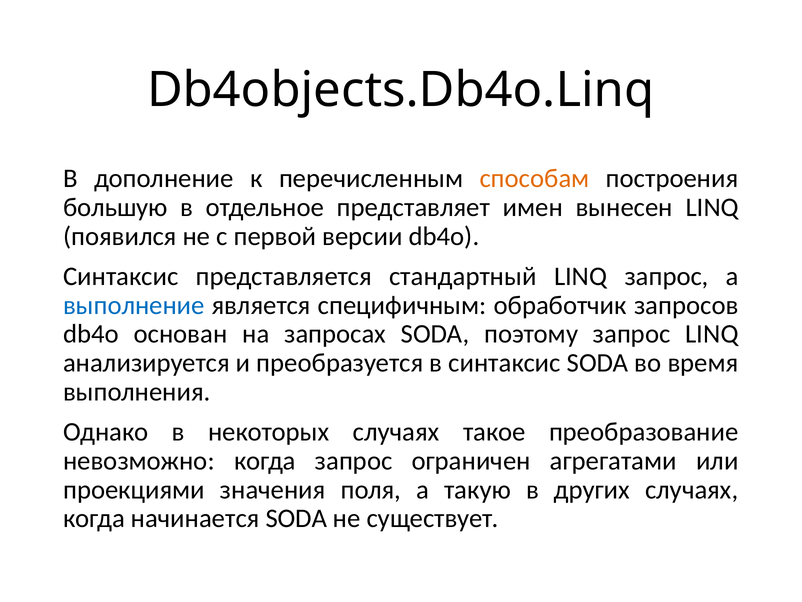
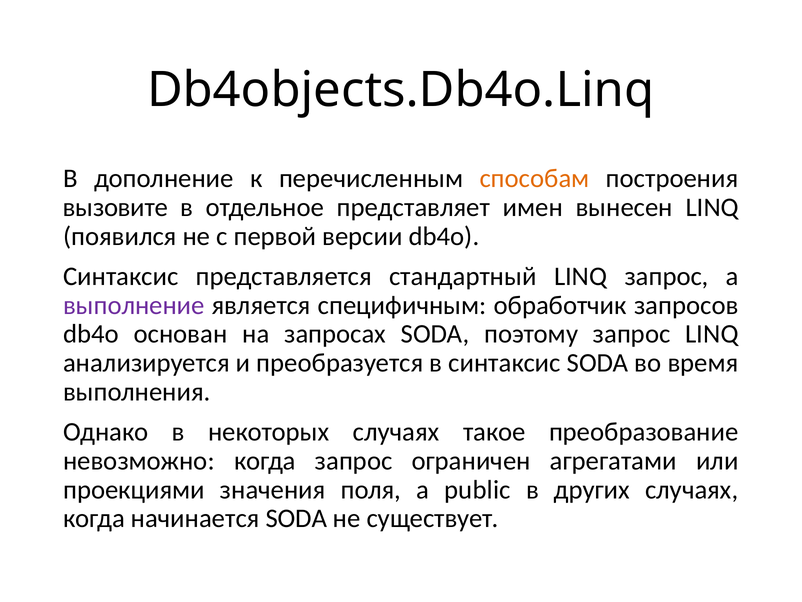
большую: большую -> вызовите
выполнение colour: blue -> purple
такую: такую -> public
